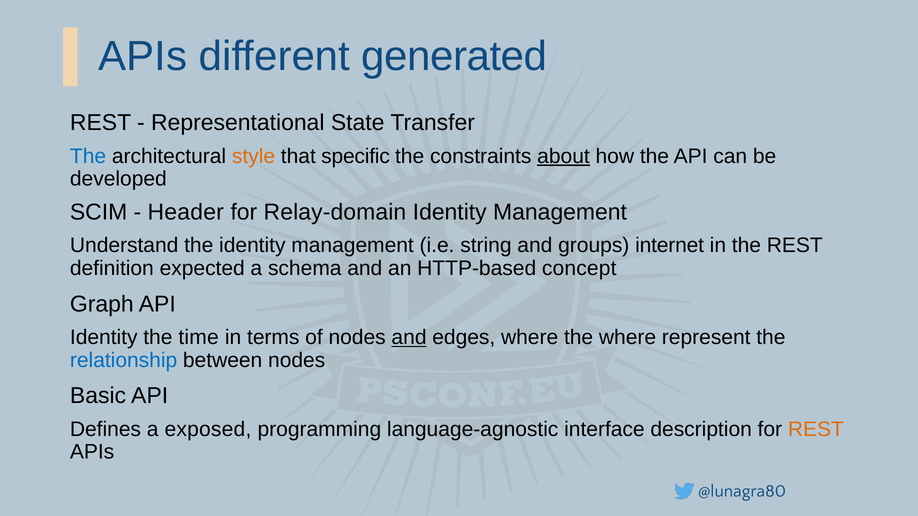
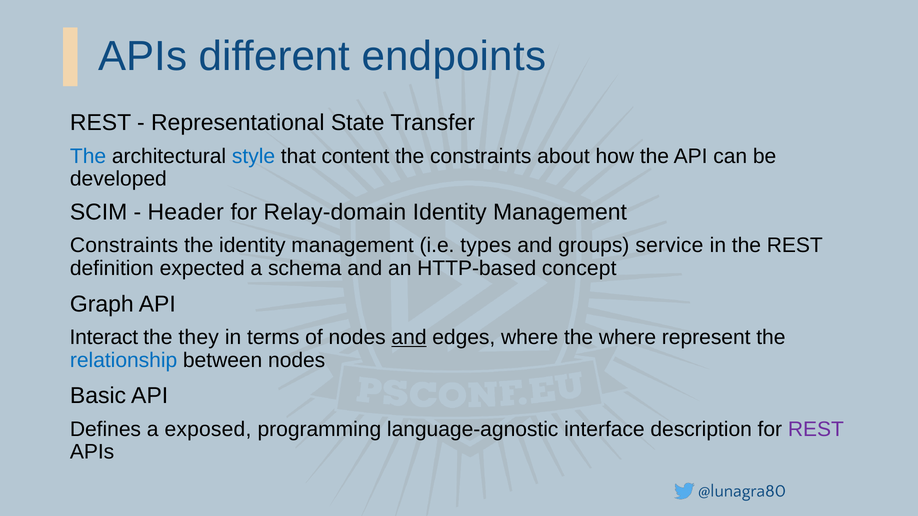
generated: generated -> endpoints
style colour: orange -> blue
specific: specific -> content
about underline: present -> none
Understand at (124, 246): Understand -> Constraints
string: string -> types
internet: internet -> service
Identity at (104, 338): Identity -> Interact
time: time -> they
REST at (816, 429) colour: orange -> purple
